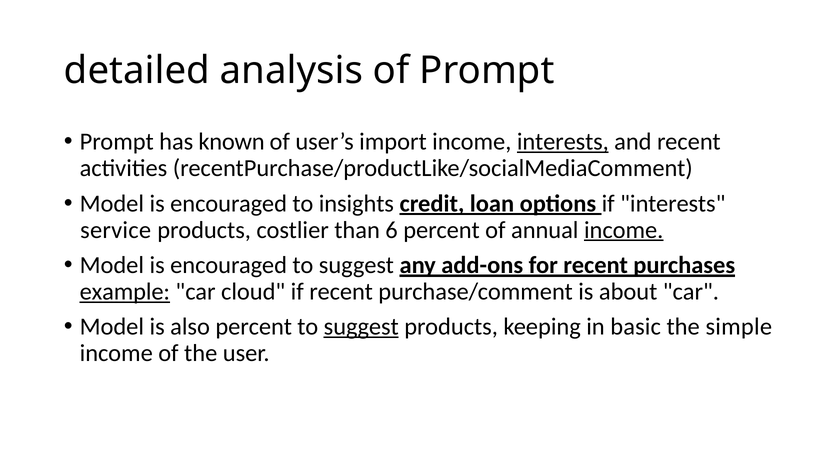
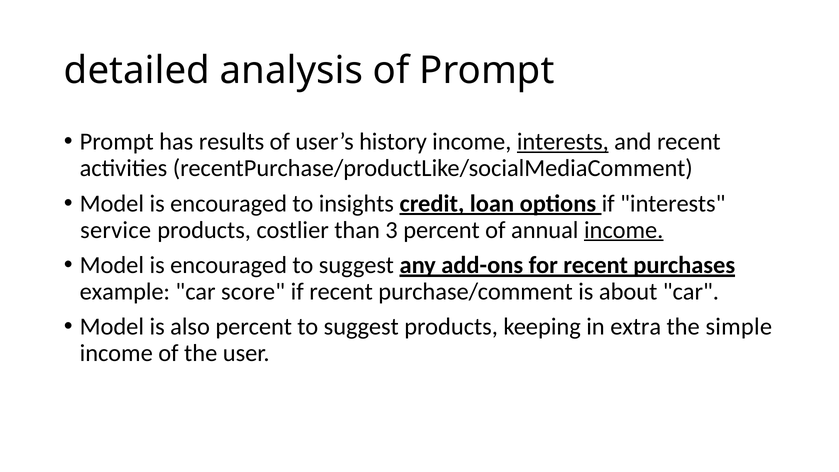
known: known -> results
import: import -> history
6: 6 -> 3
example underline: present -> none
cloud: cloud -> score
suggest at (361, 327) underline: present -> none
basic: basic -> extra
